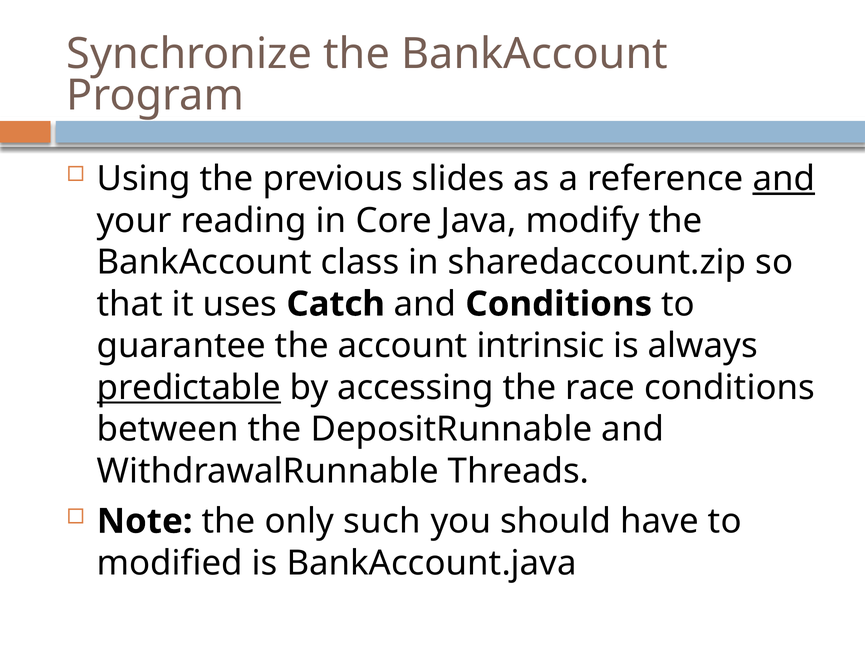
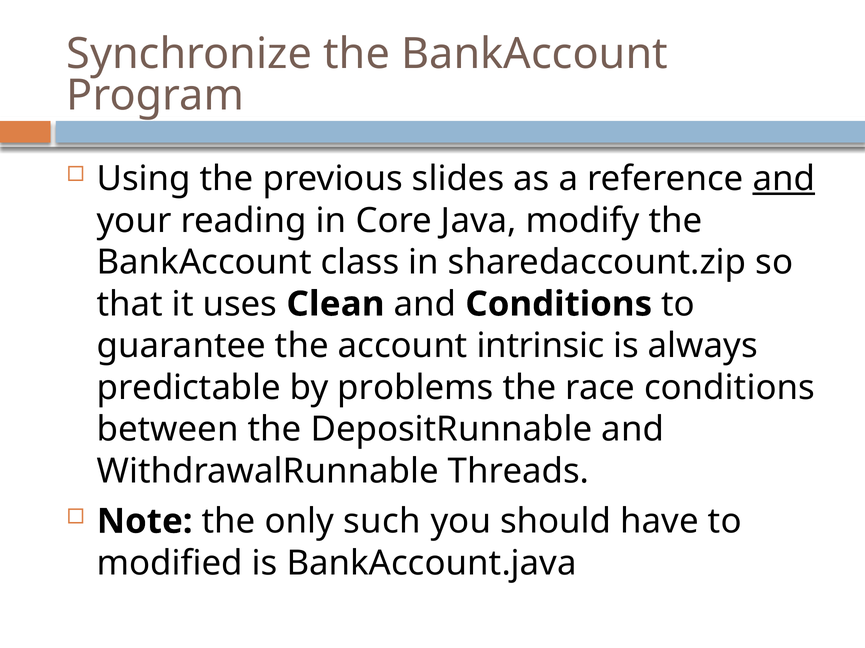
Catch: Catch -> Clean
predictable underline: present -> none
accessing: accessing -> problems
